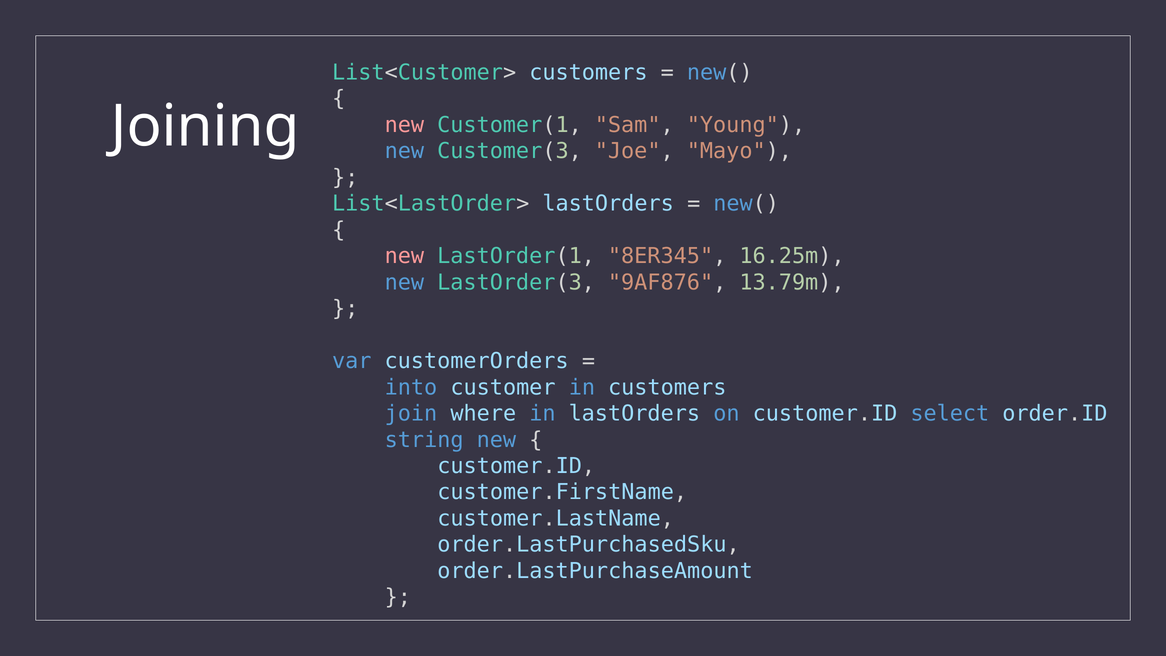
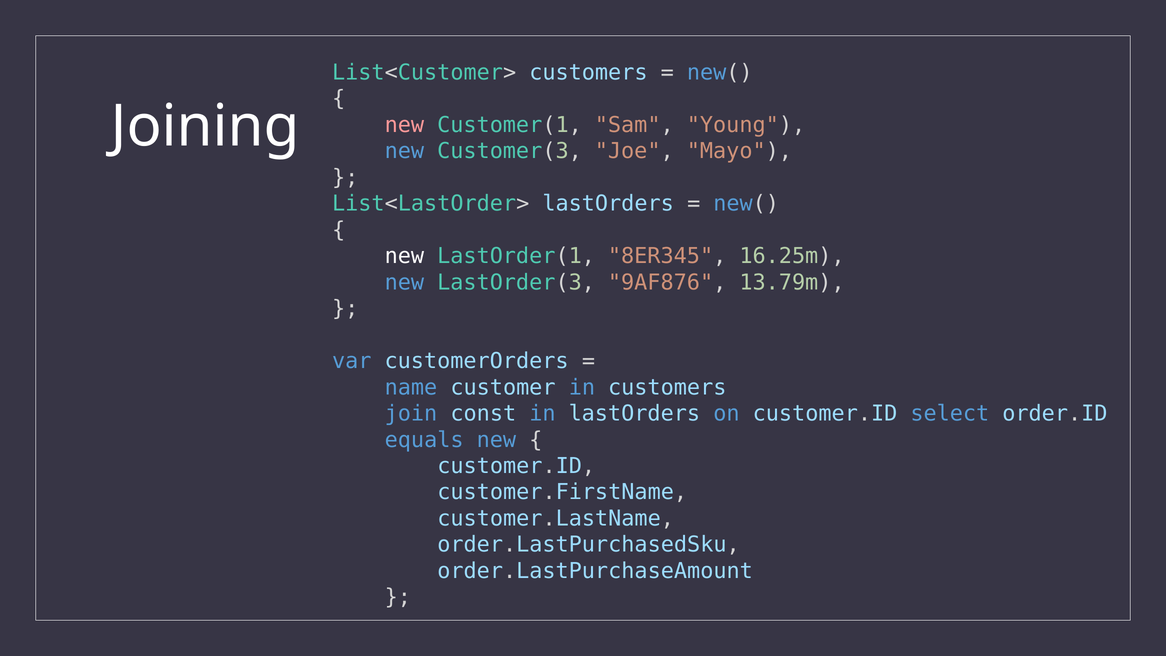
new at (404, 256) colour: pink -> white
into: into -> name
where: where -> const
string: string -> equals
